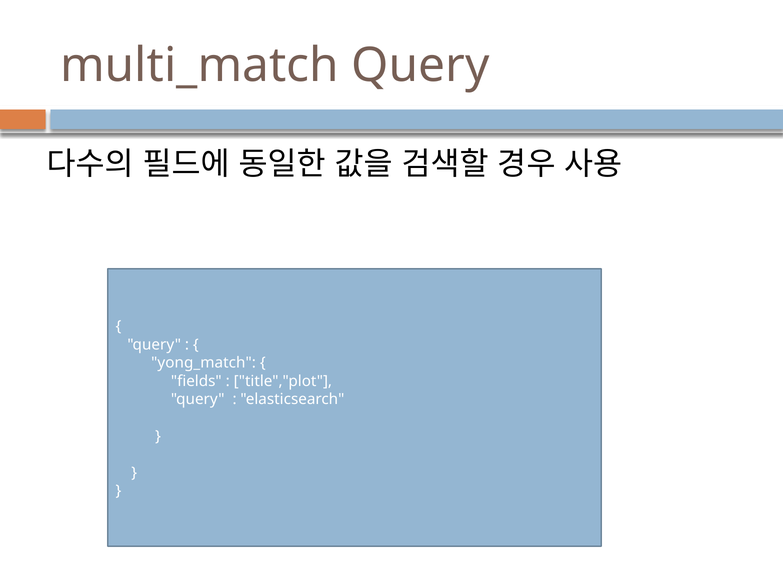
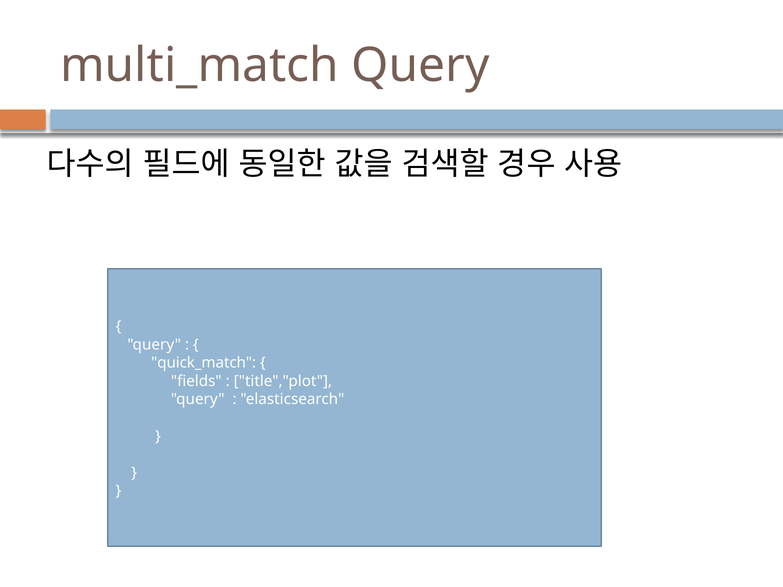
yong_match: yong_match -> quick_match
